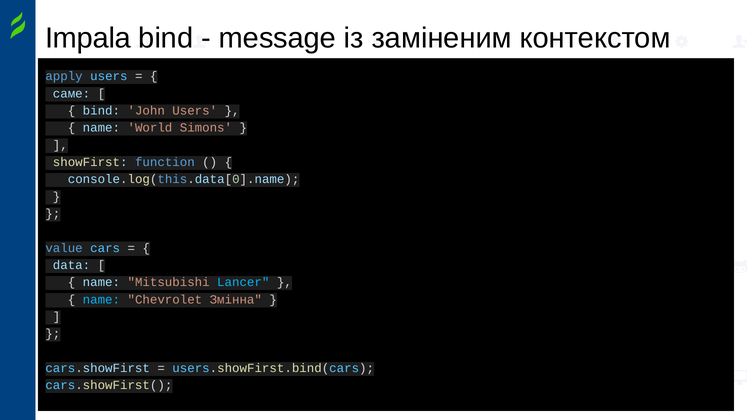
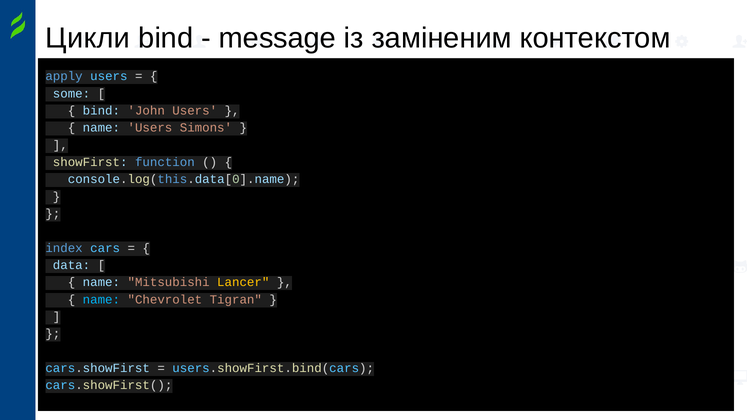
Impala: Impala -> Цикли
саме: саме -> some
name World: World -> Users
value: value -> index
Lancer colour: light blue -> yellow
Змінна: Змінна -> Tigran
